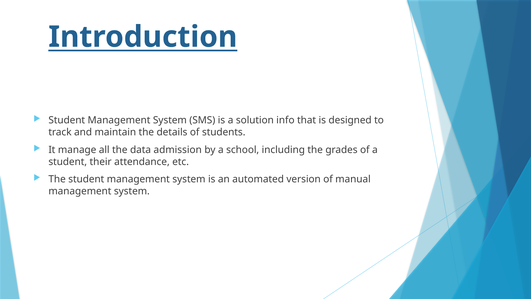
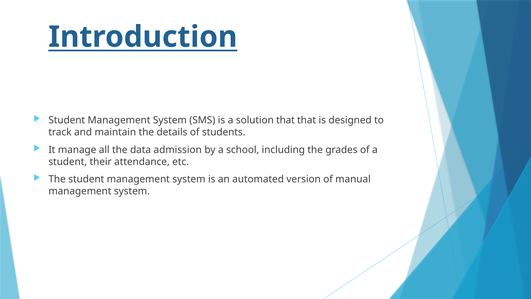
solution info: info -> that
